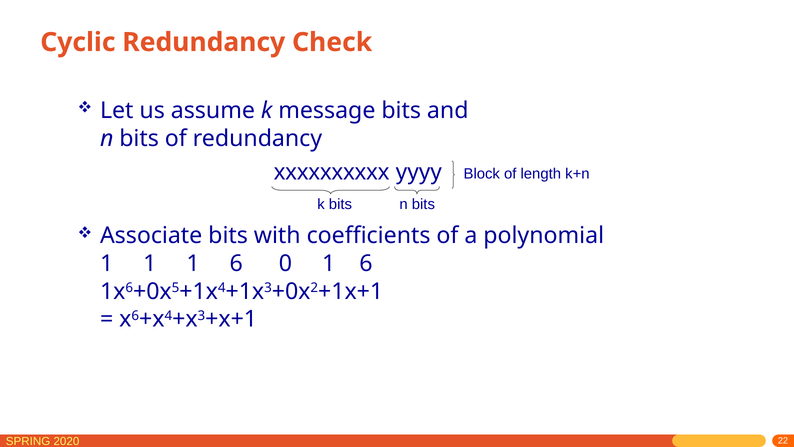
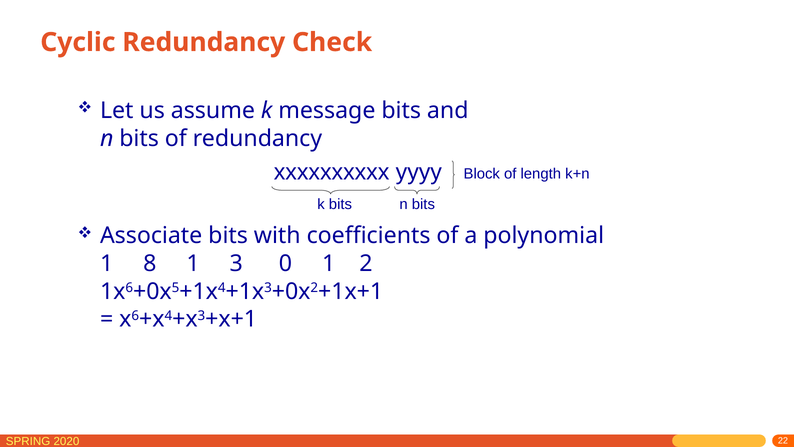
1 at (150, 263): 1 -> 8
6 at (236, 263): 6 -> 3
0 1 6: 6 -> 2
